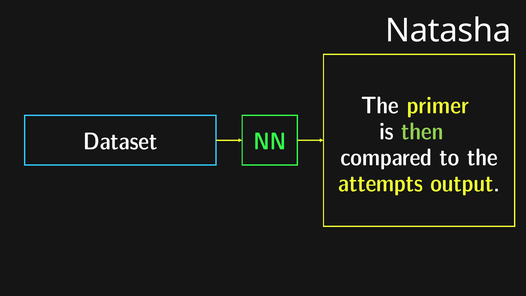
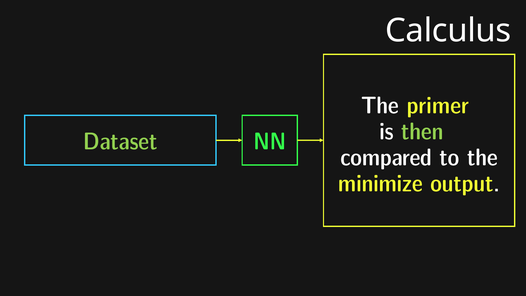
Natasha: Natasha -> Calculus
Dataset colour: white -> light green
attempts: attempts -> minimize
